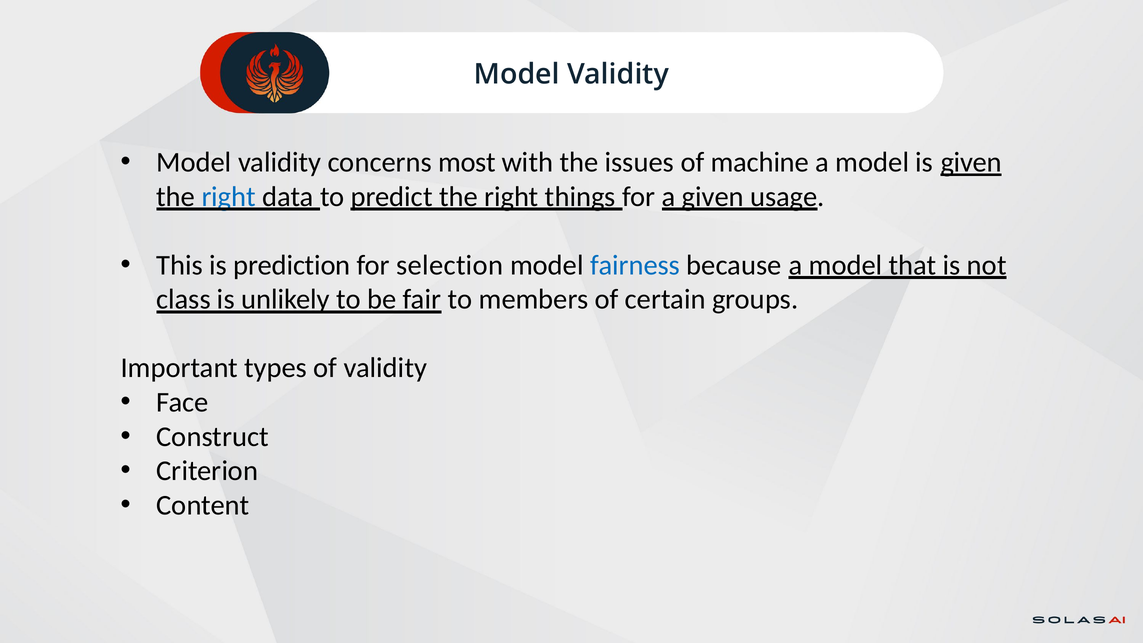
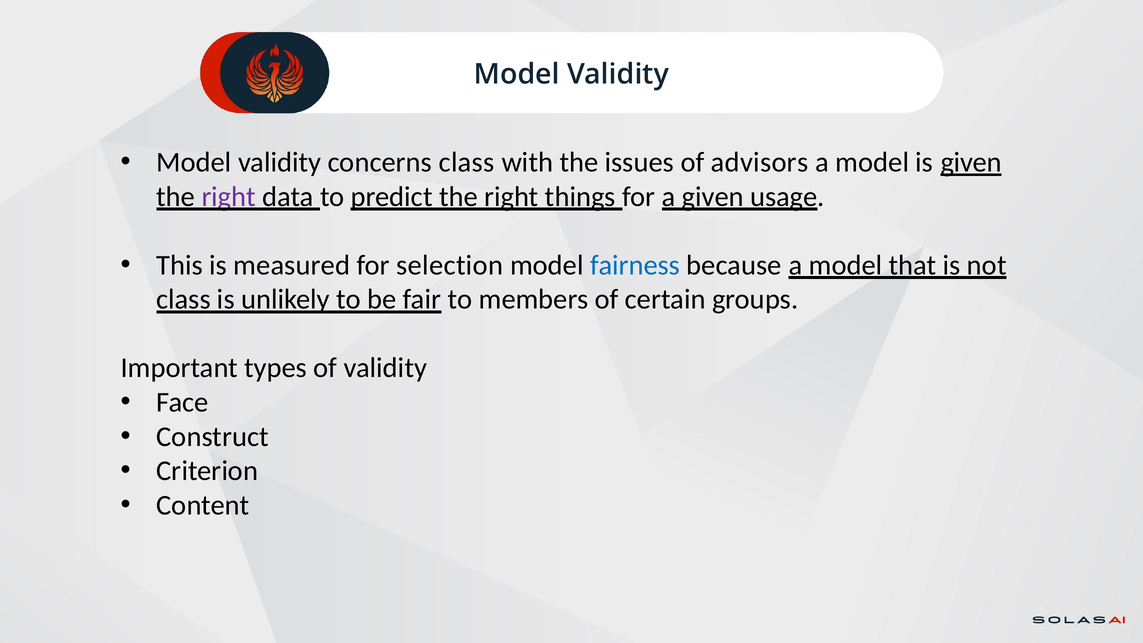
concerns most: most -> class
machine: machine -> advisors
right at (229, 197) colour: blue -> purple
prediction: prediction -> measured
